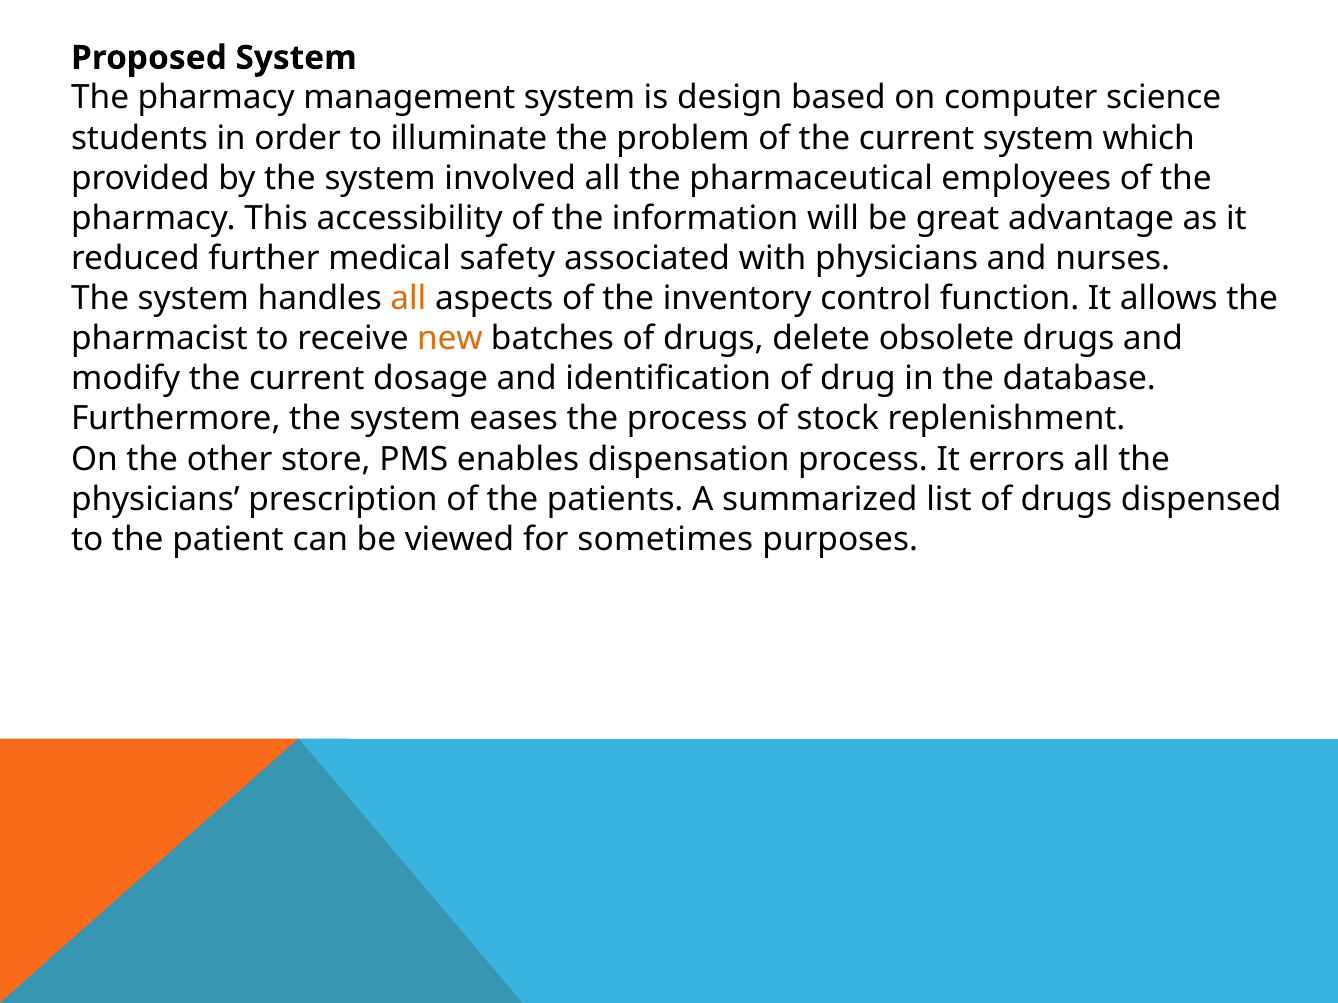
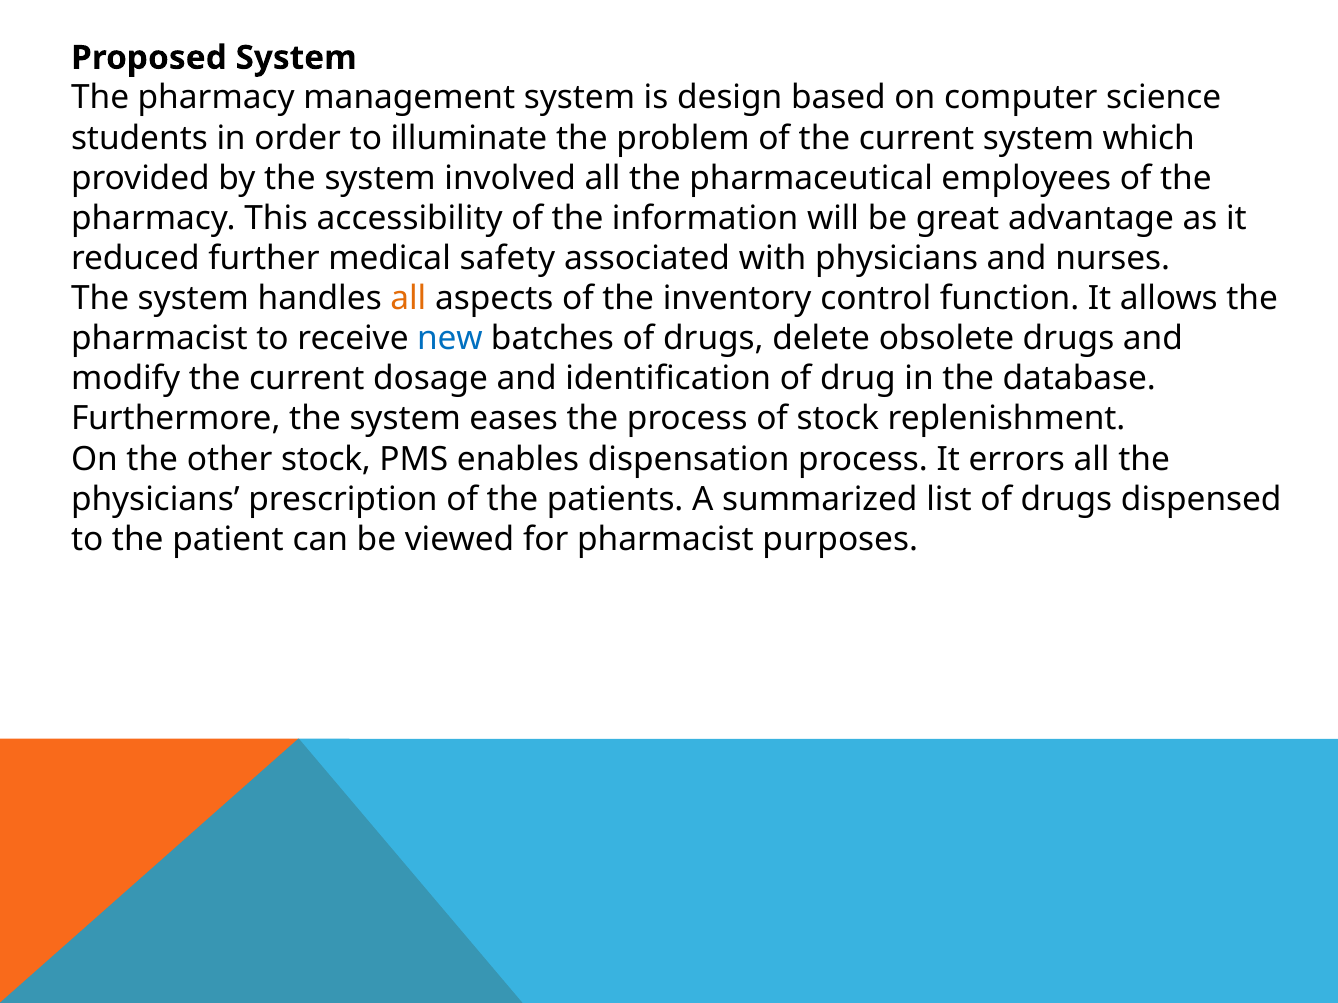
new colour: orange -> blue
other store: store -> stock
for sometimes: sometimes -> pharmacist
